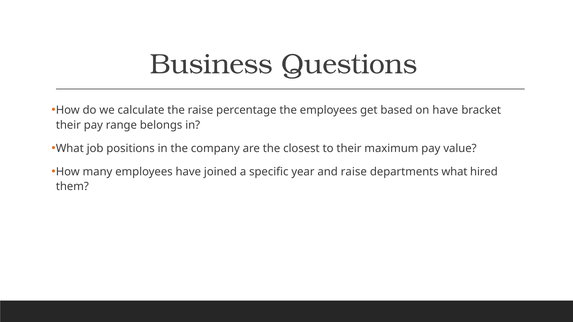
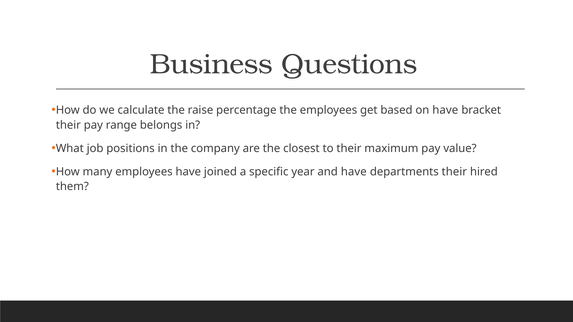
and raise: raise -> have
departments what: what -> their
